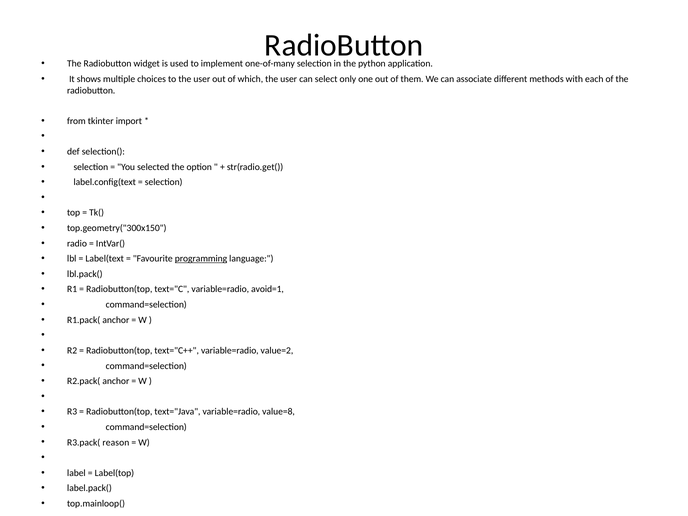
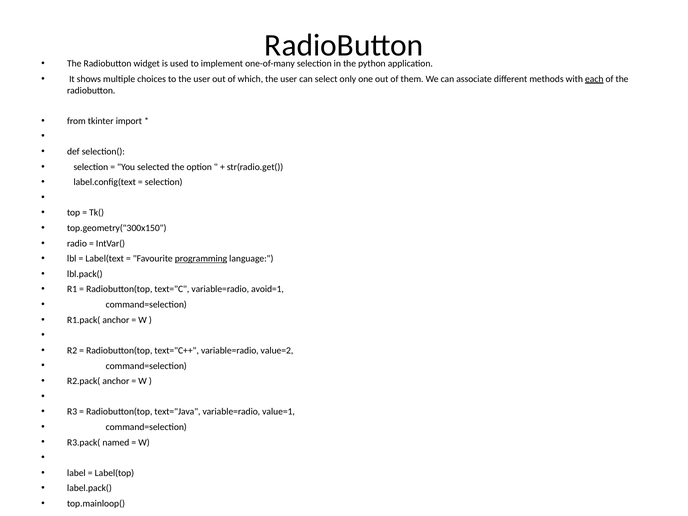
each underline: none -> present
value=8: value=8 -> value=1
reason: reason -> named
